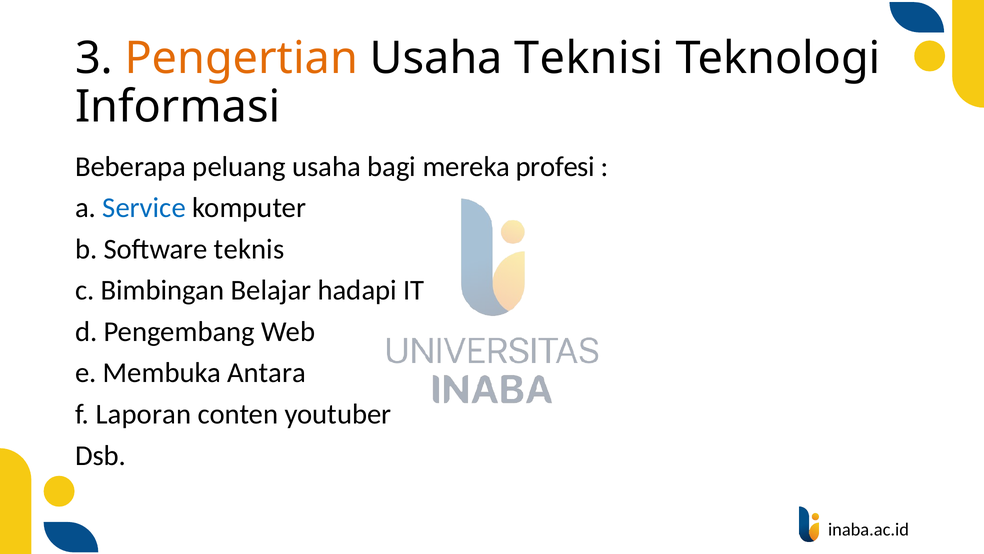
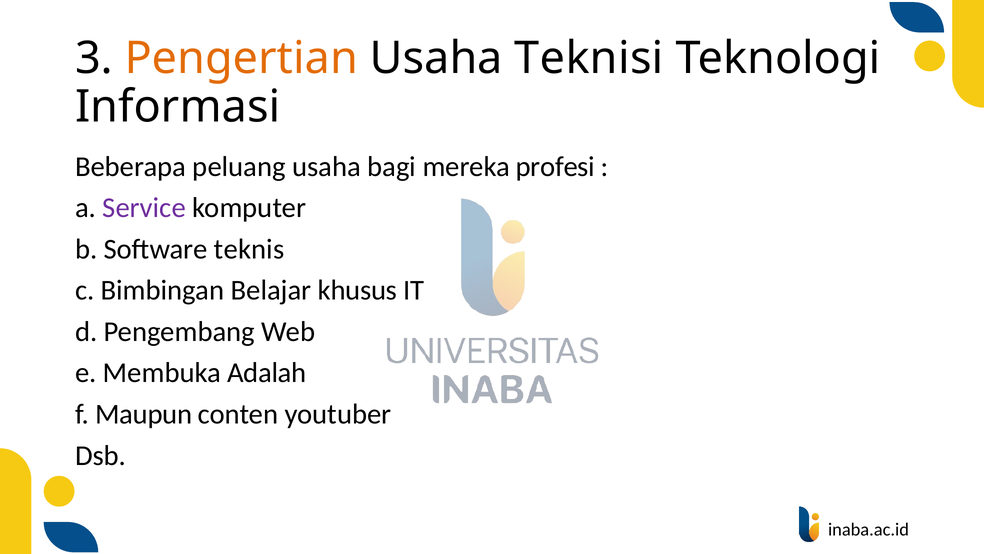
Service colour: blue -> purple
hadapi: hadapi -> khusus
Antara: Antara -> Adalah
Laporan: Laporan -> Maupun
